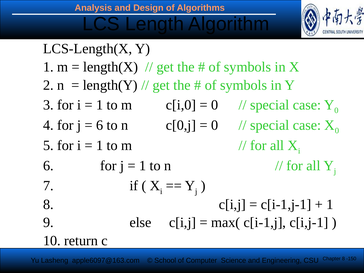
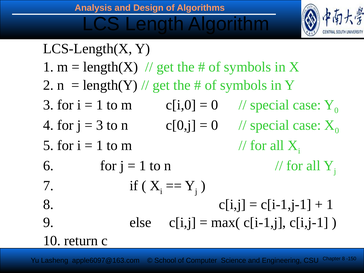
6 at (100, 125): 6 -> 3
